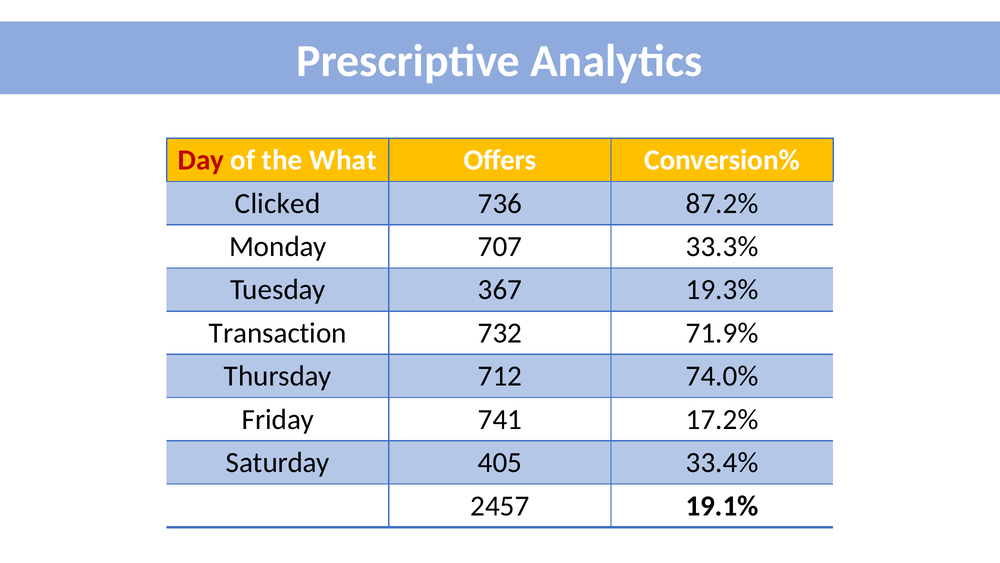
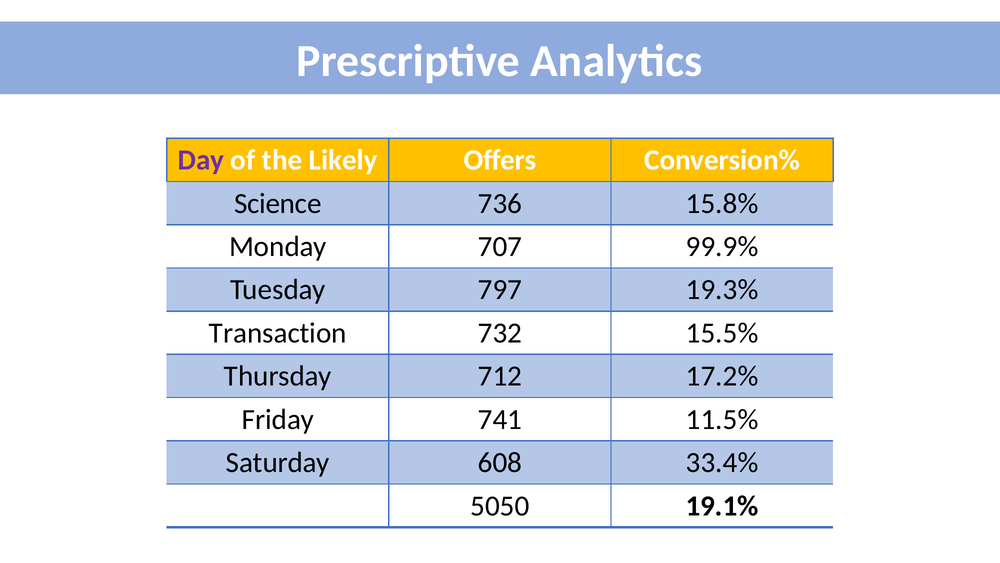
Day colour: red -> purple
What: What -> Likely
Clicked: Clicked -> Science
87.2%: 87.2% -> 15.8%
33.3%: 33.3% -> 99.9%
367: 367 -> 797
71.9%: 71.9% -> 15.5%
74.0%: 74.0% -> 17.2%
17.2%: 17.2% -> 11.5%
405: 405 -> 608
2457: 2457 -> 5050
